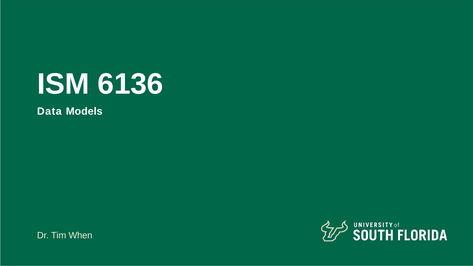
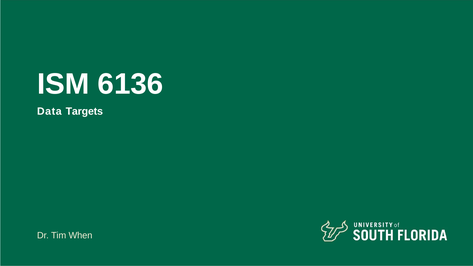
Models: Models -> Targets
